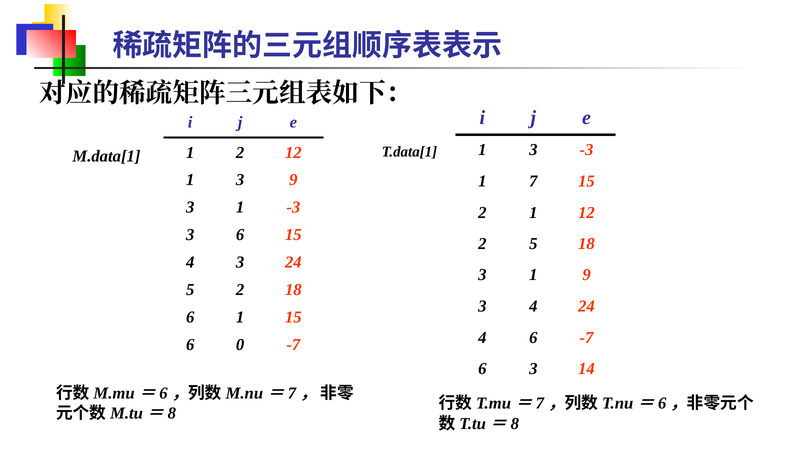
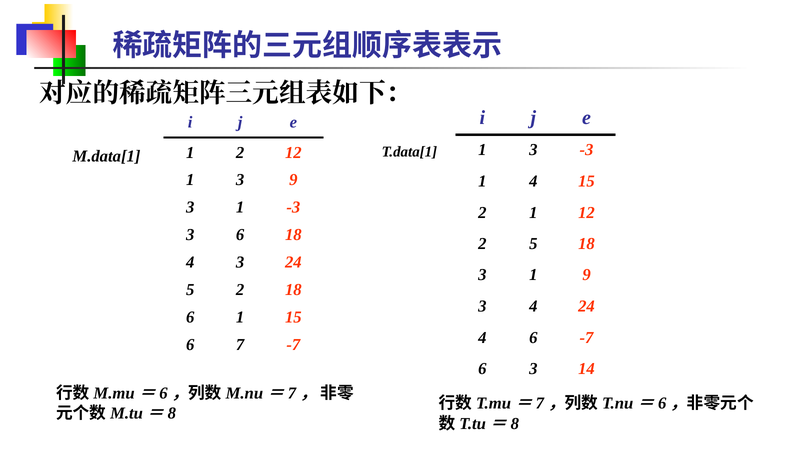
1 7: 7 -> 4
6 15: 15 -> 18
0: 0 -> 7
